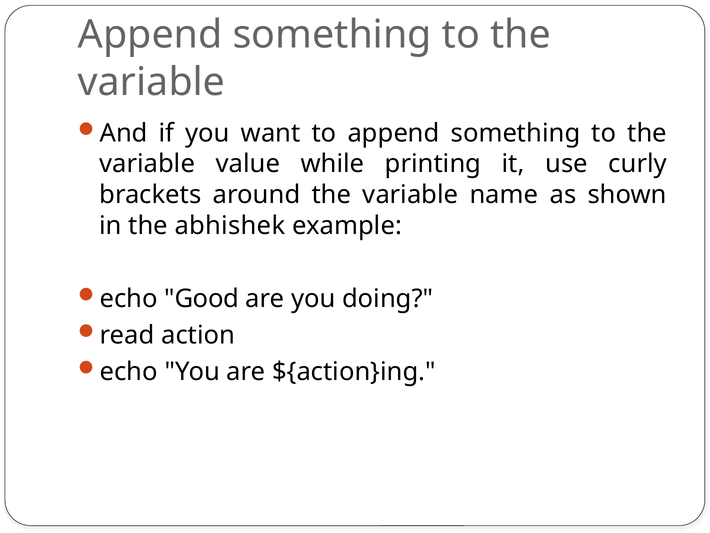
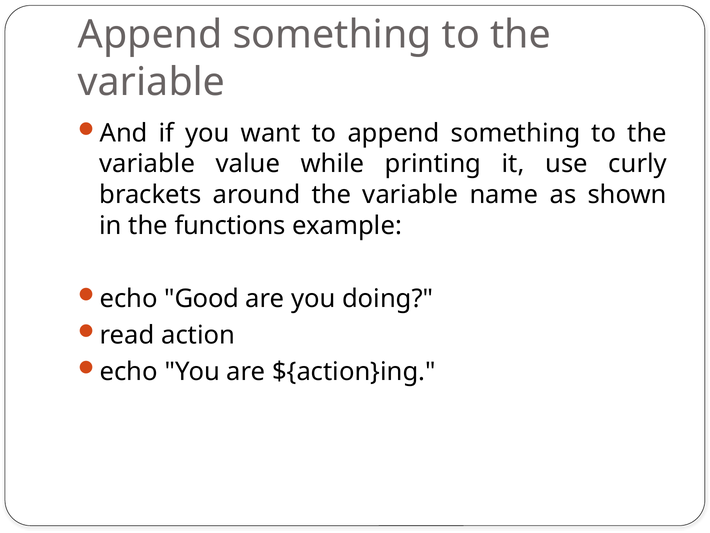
abhishek: abhishek -> functions
